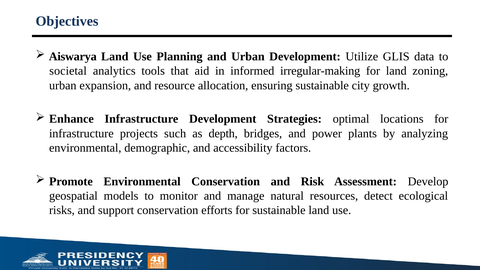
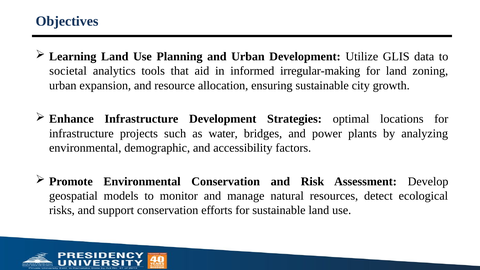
Aiswarya: Aiswarya -> Learning
depth: depth -> water
